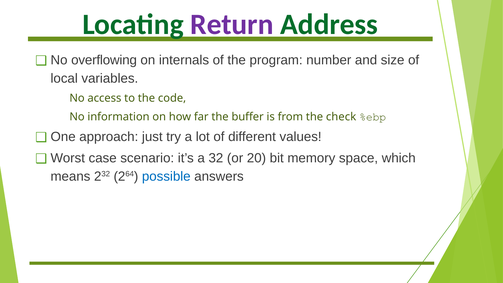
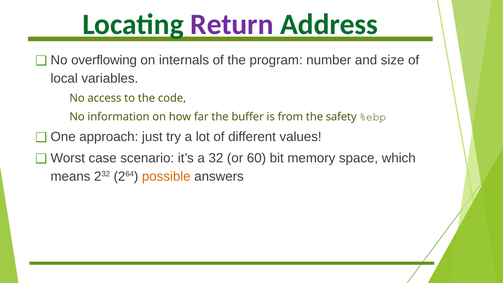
check: check -> safety
20: 20 -> 60
possible colour: blue -> orange
